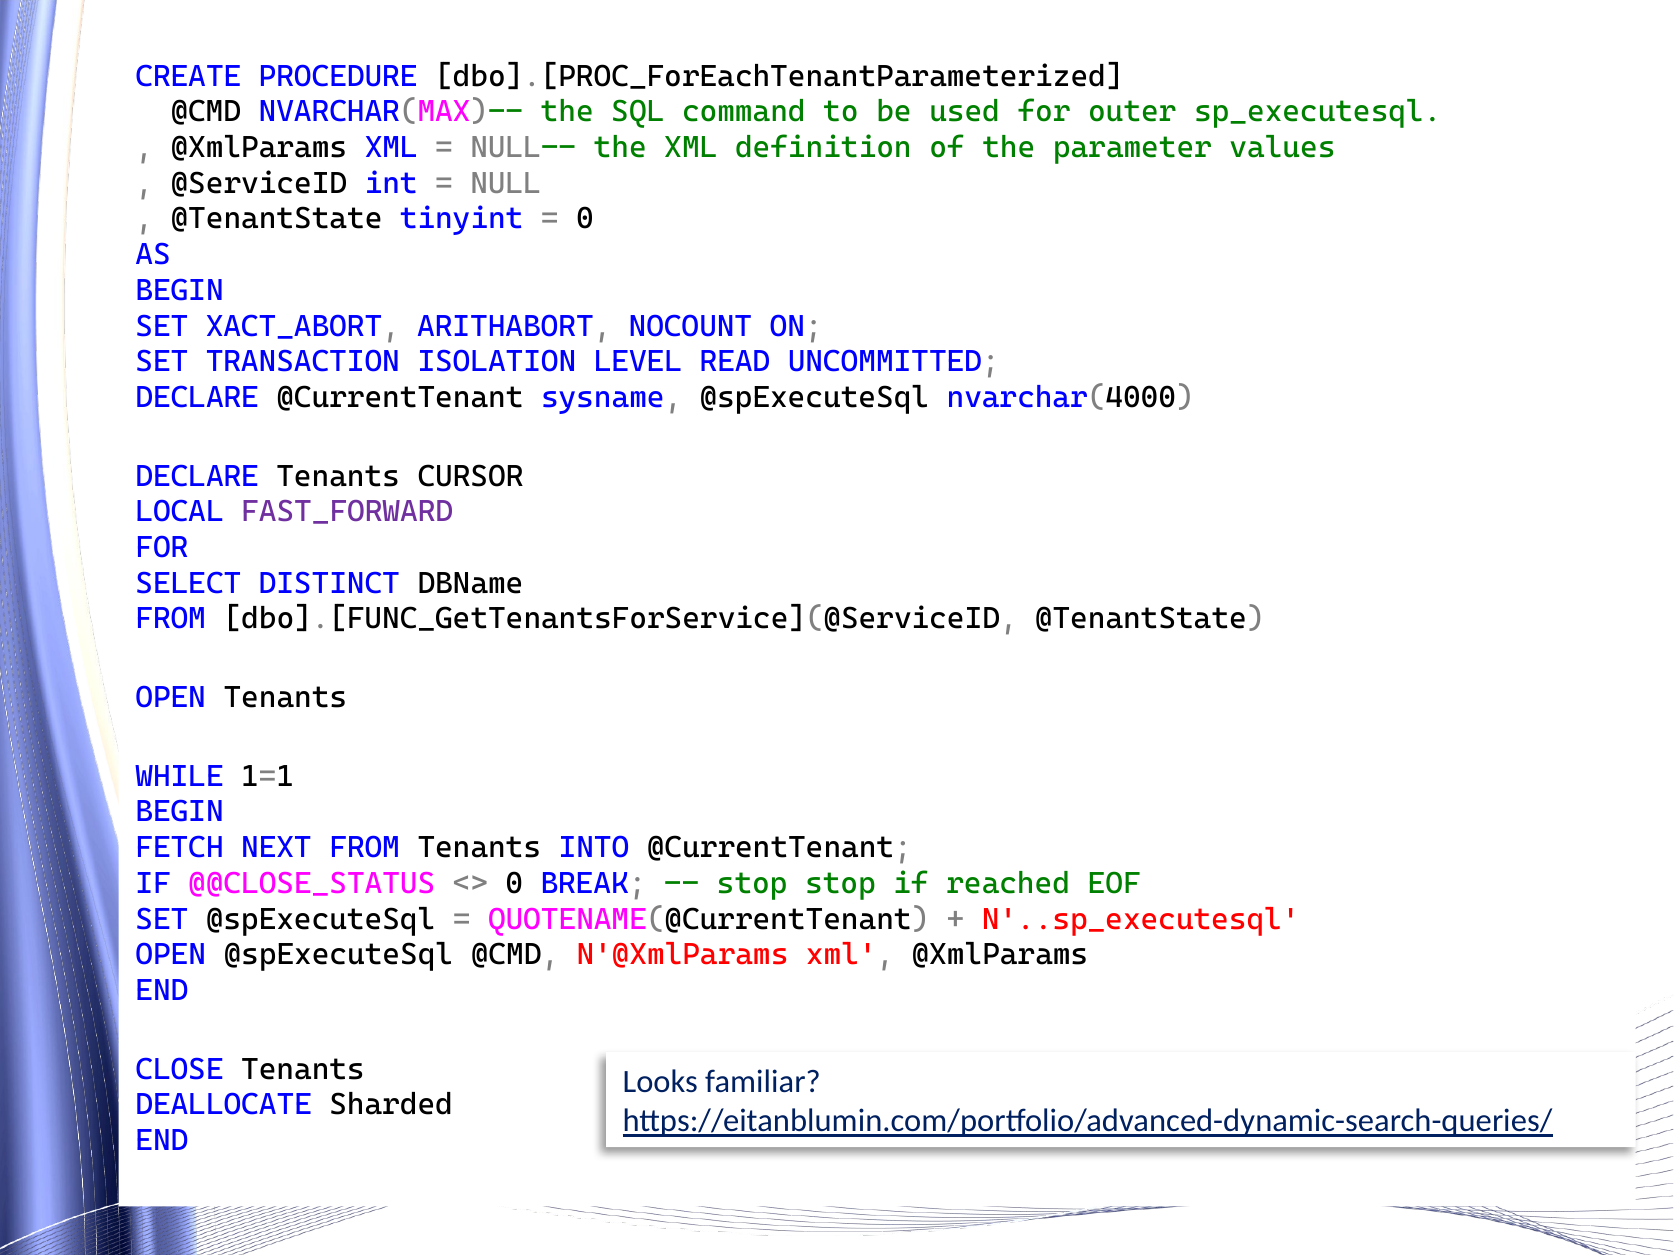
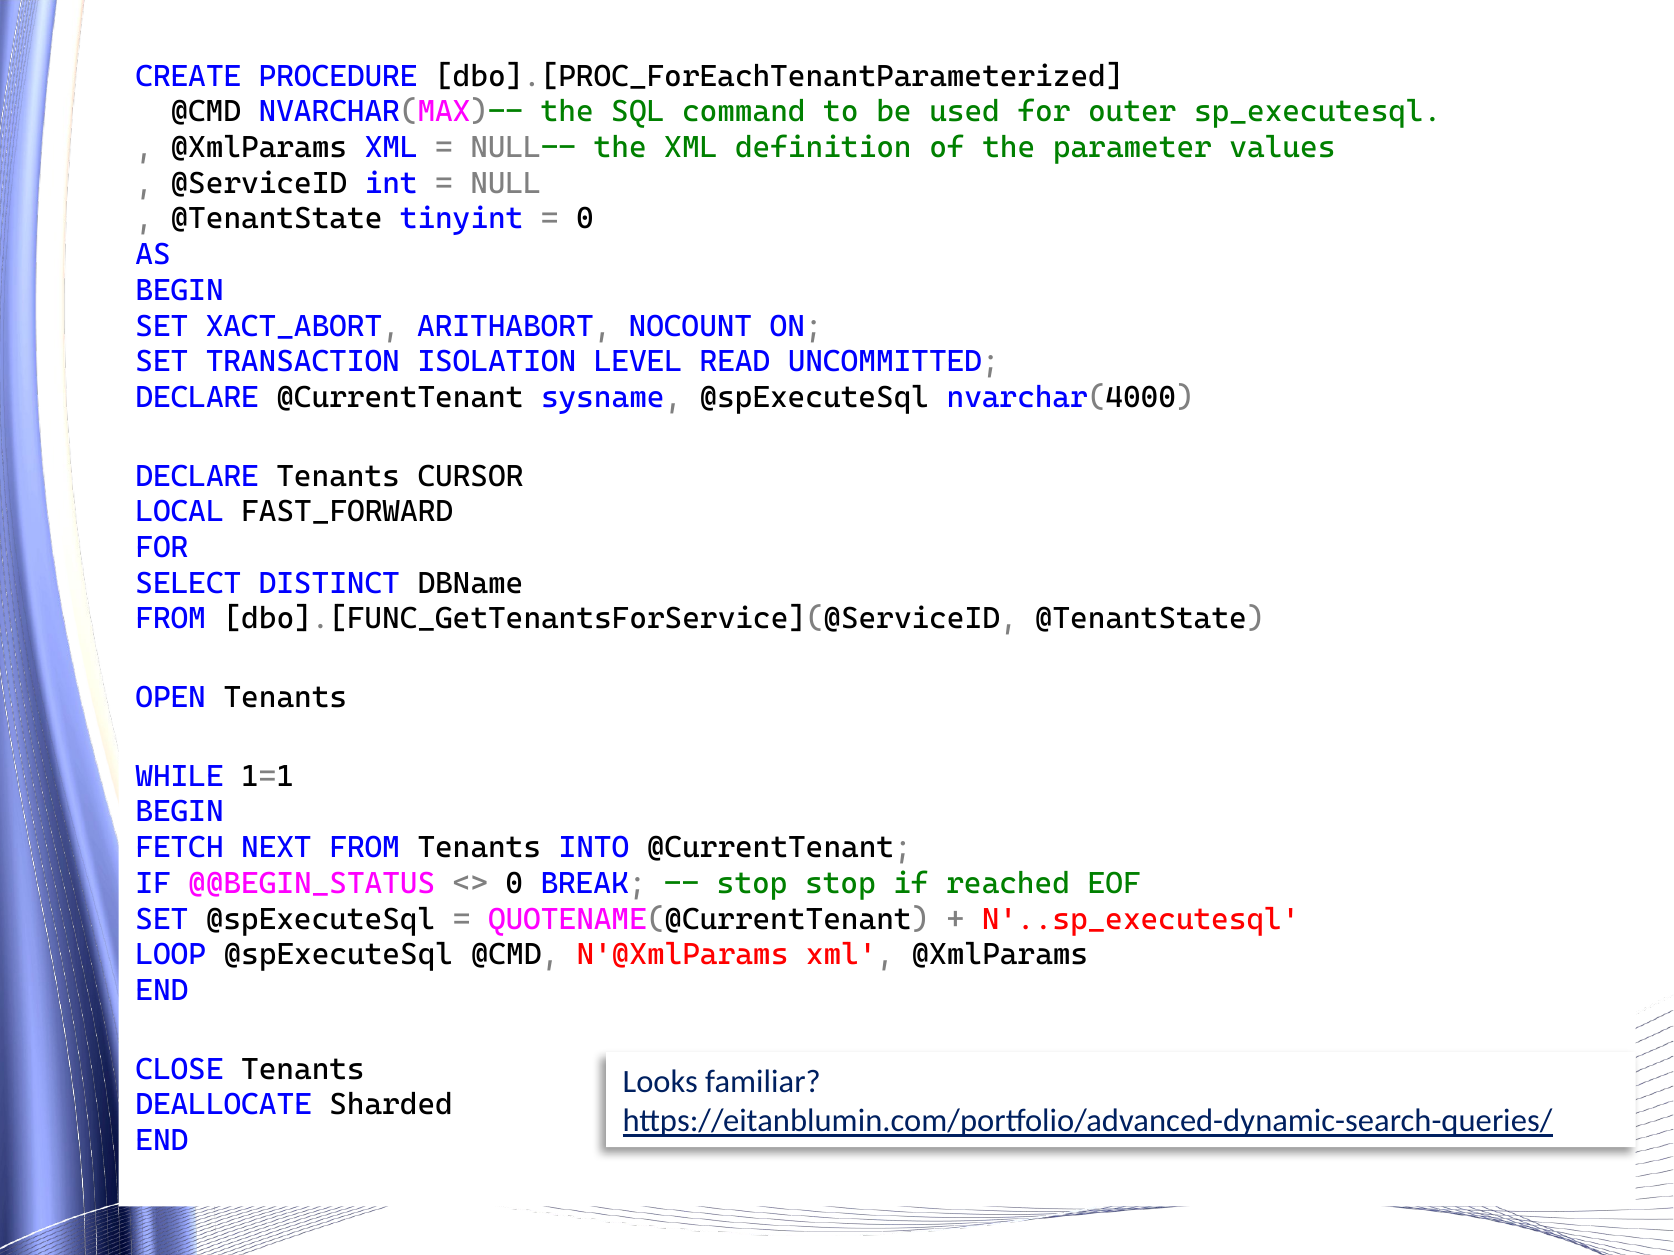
FAST_FORWARD colour: purple -> black
@@CLOSE_STATUS: @@CLOSE_STATUS -> @@BEGIN_STATUS
OPEN at (171, 955): OPEN -> LOOP
